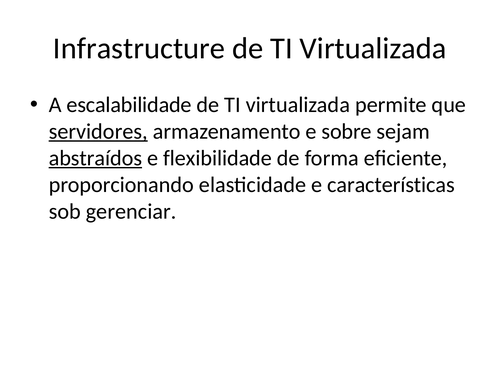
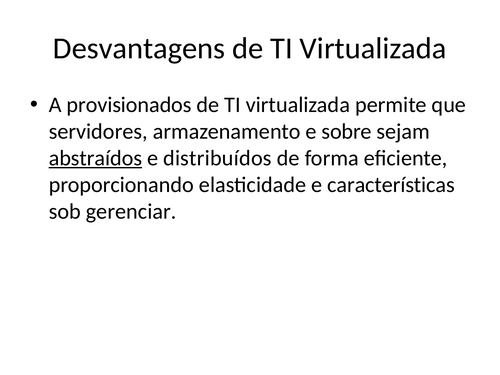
Infrastructure: Infrastructure -> Desvantagens
escalabilidade: escalabilidade -> provisionados
servidores underline: present -> none
flexibilidade: flexibilidade -> distribuídos
